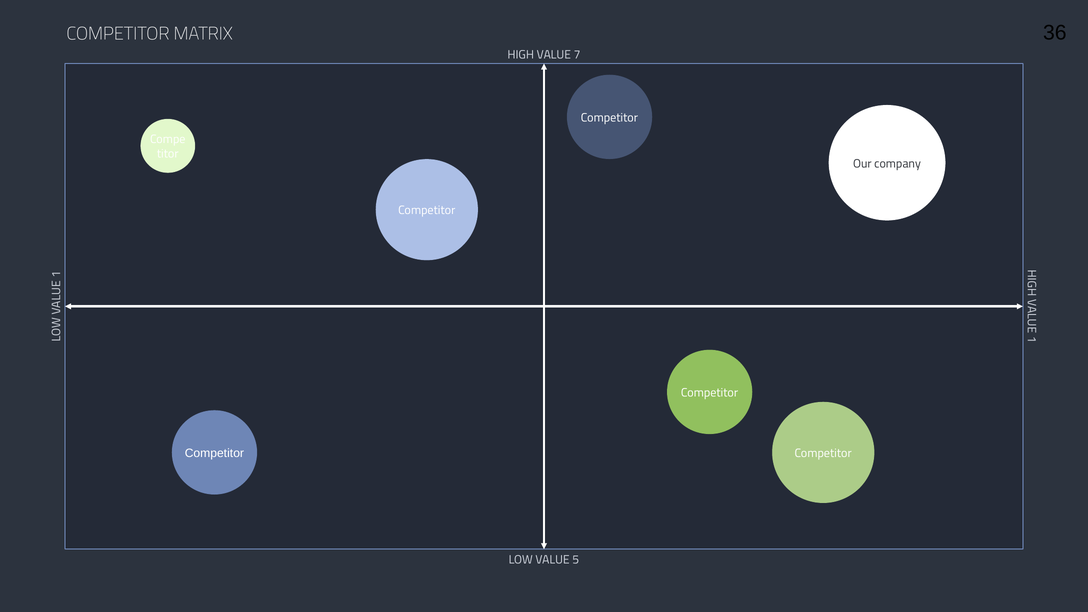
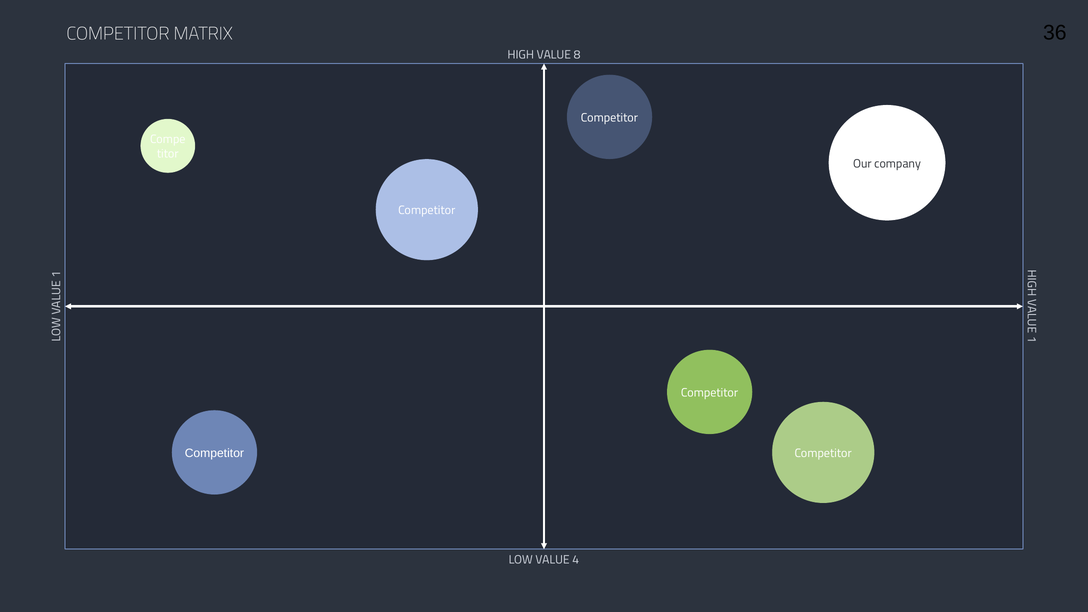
7: 7 -> 8
5: 5 -> 4
